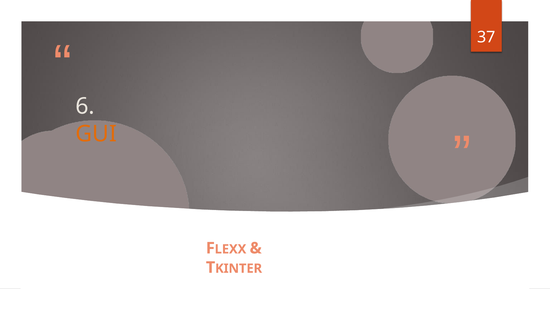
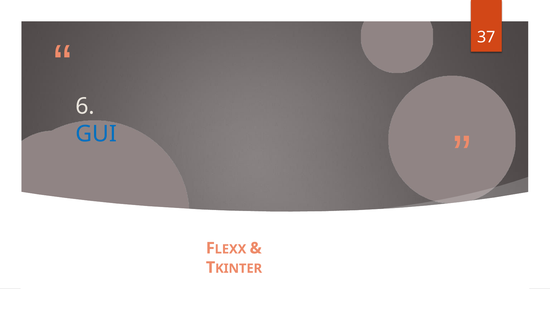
GUI colour: orange -> blue
